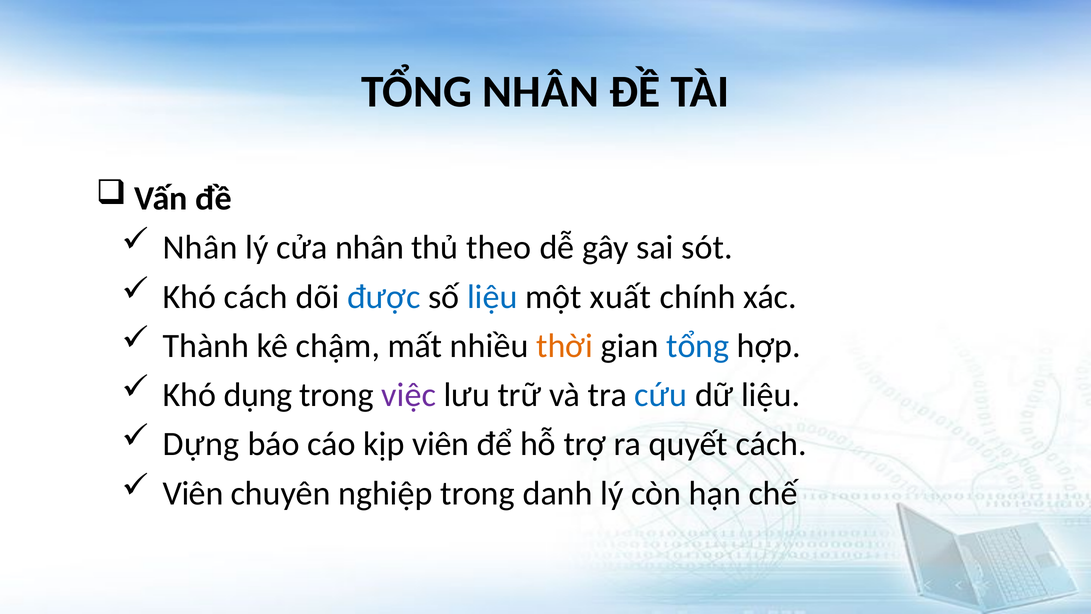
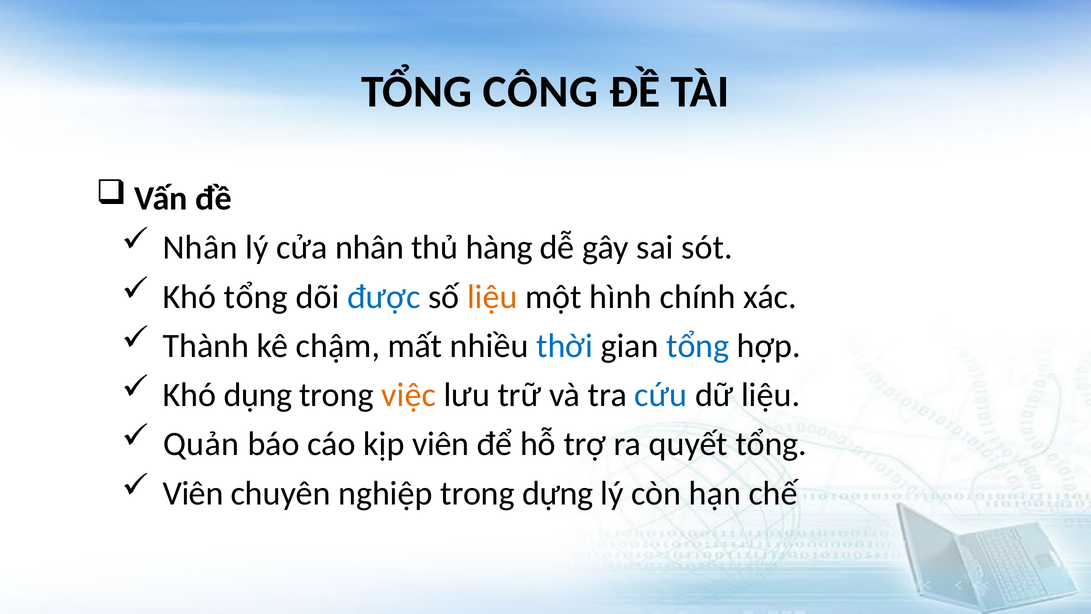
TỔNG NHÂN: NHÂN -> CÔNG
theo: theo -> hàng
Khó cách: cách -> tổng
liệu at (492, 297) colour: blue -> orange
xuất: xuất -> hình
thời colour: orange -> blue
việc colour: purple -> orange
Dựng: Dựng -> Quản
quyết cách: cách -> tổng
danh: danh -> dựng
